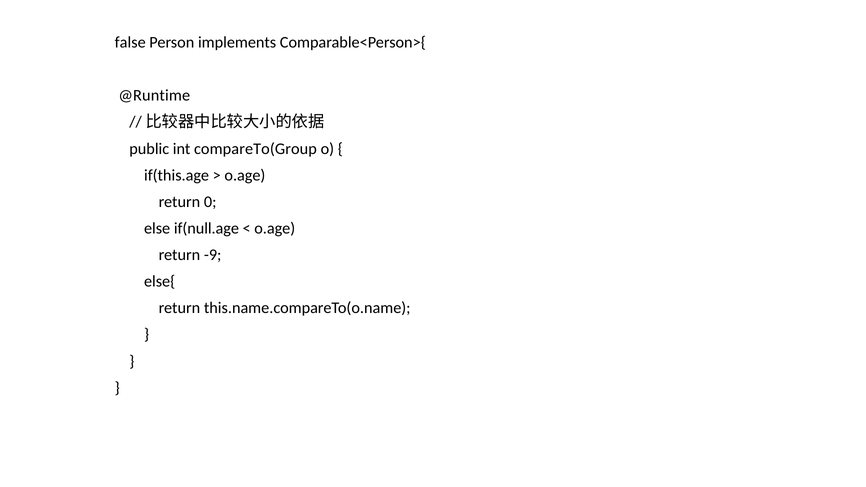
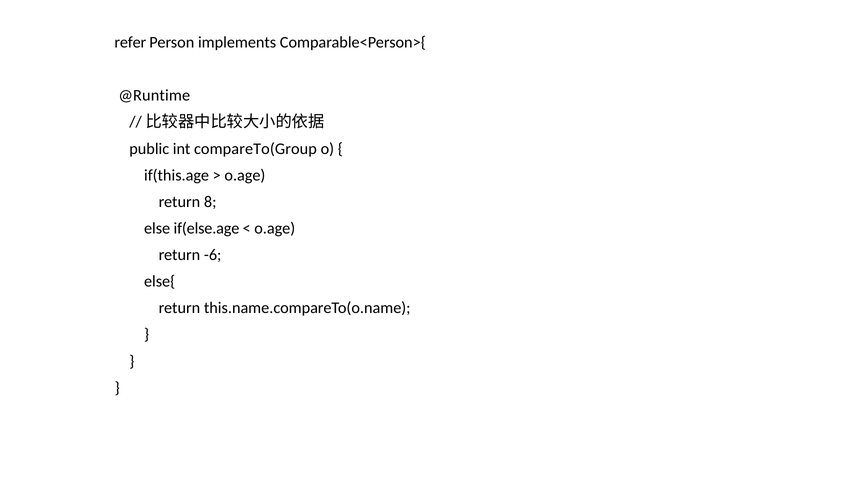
false: false -> refer
0: 0 -> 8
if(null.age: if(null.age -> if(else.age
-9: -9 -> -6
